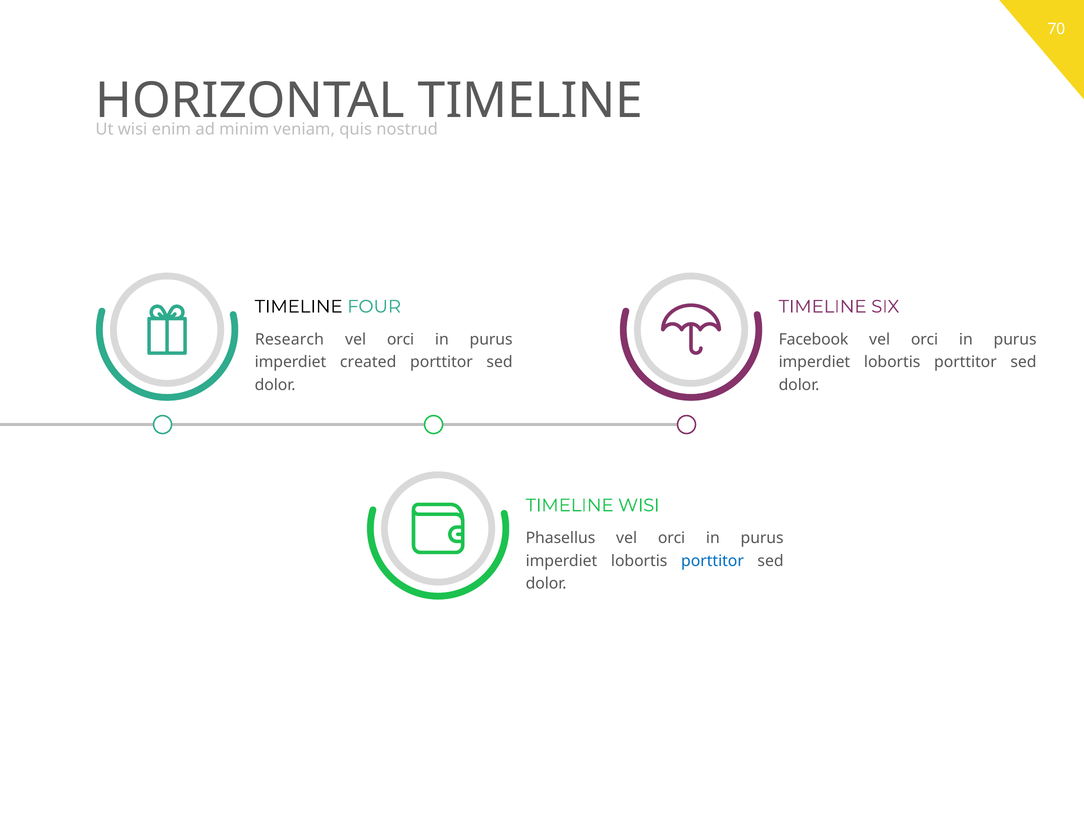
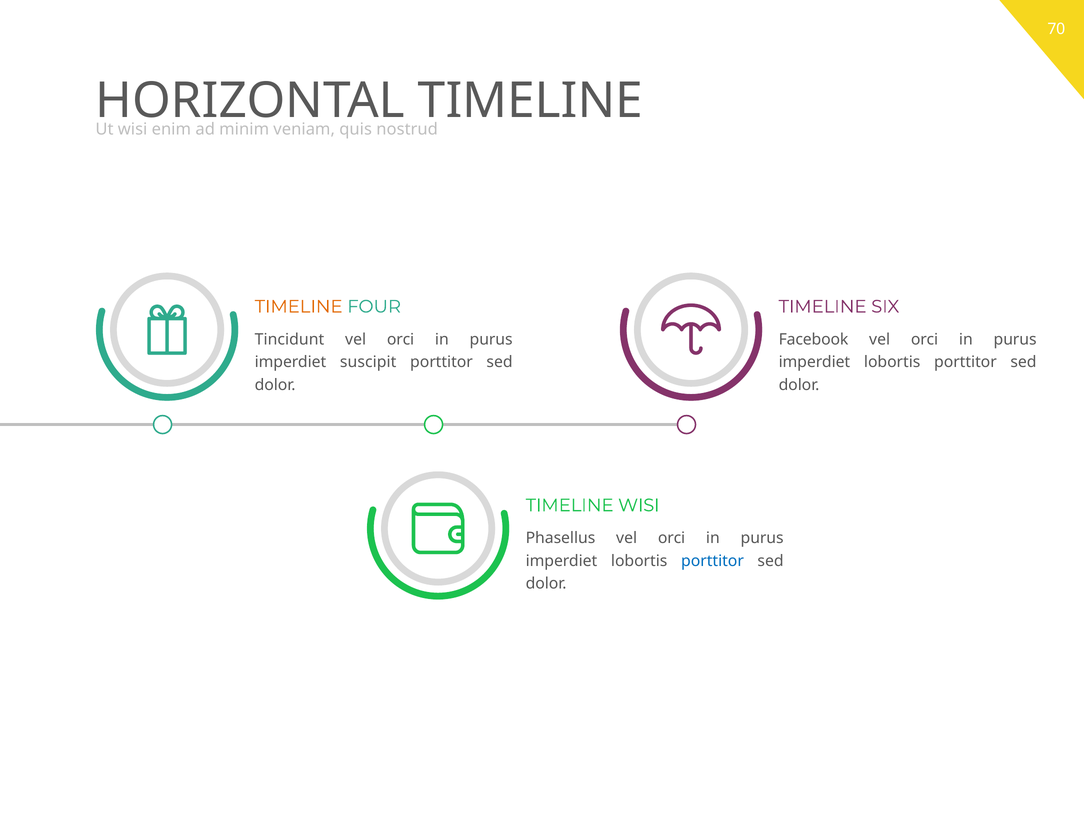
TIMELINE at (299, 307) colour: black -> orange
Research: Research -> Tincidunt
created: created -> suscipit
